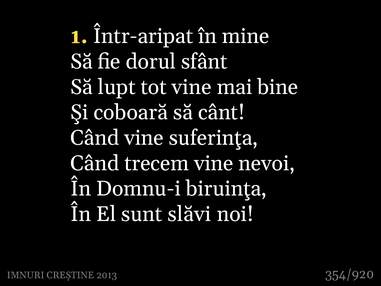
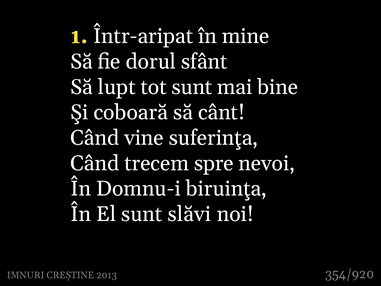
tot vine: vine -> sunt
trecem vine: vine -> spre
